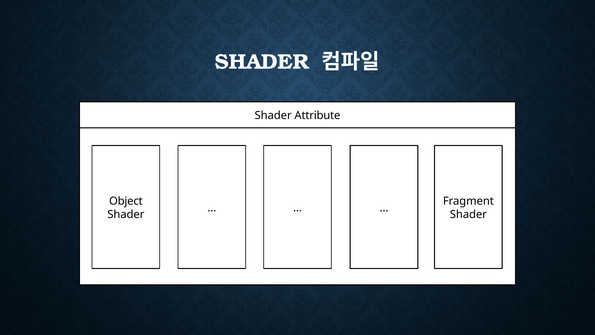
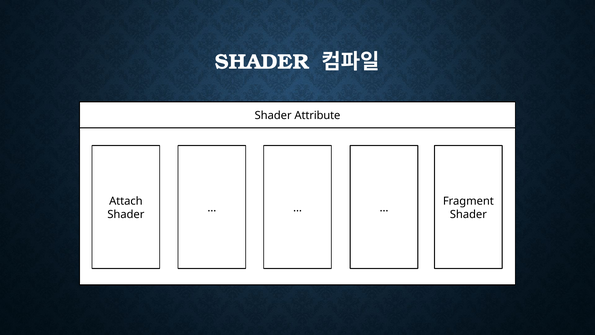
Object: Object -> Attach
